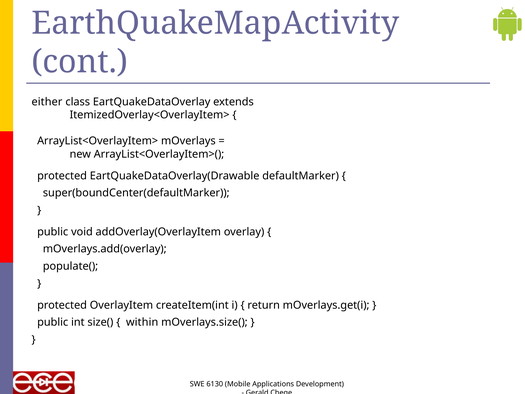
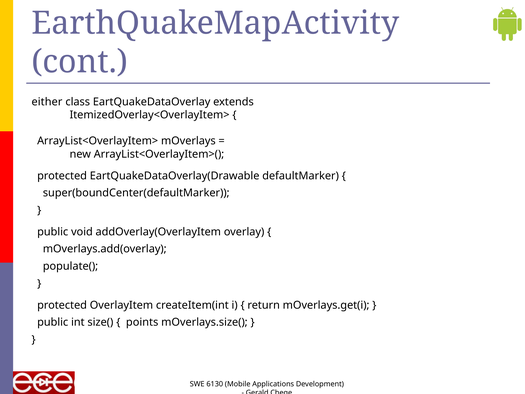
within: within -> points
